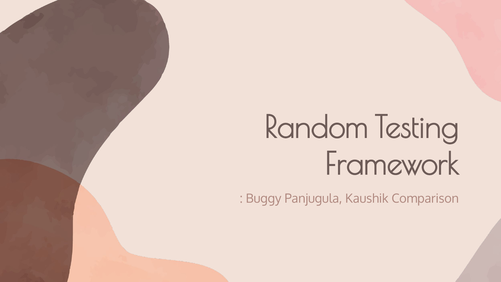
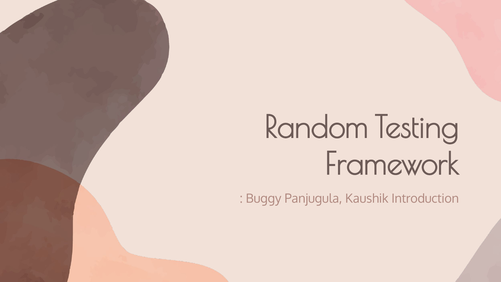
Comparison: Comparison -> Introduction
